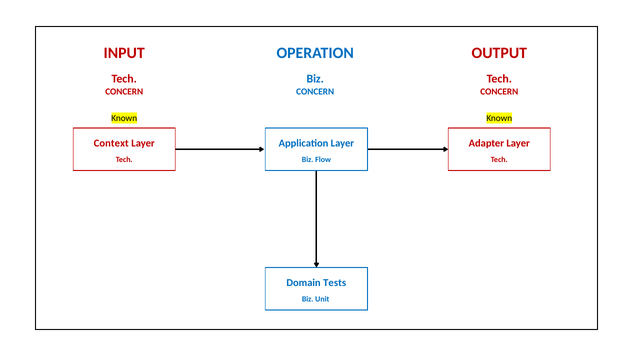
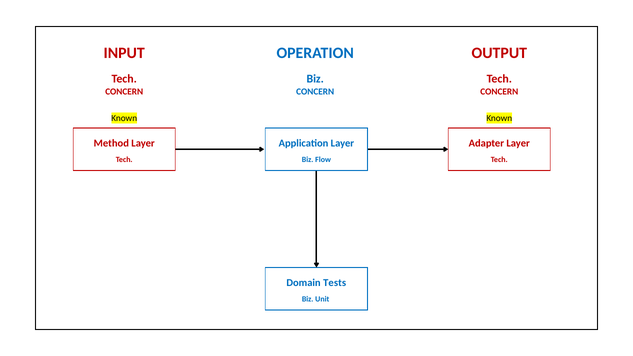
Context: Context -> Method
